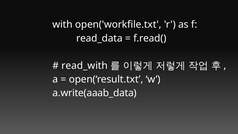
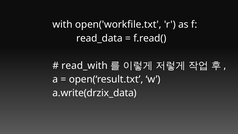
a.write(aaab_data: a.write(aaab_data -> a.write(drzix_data
